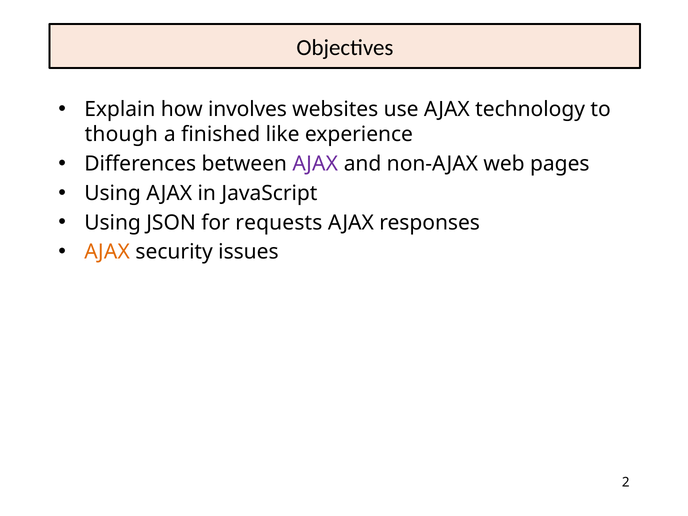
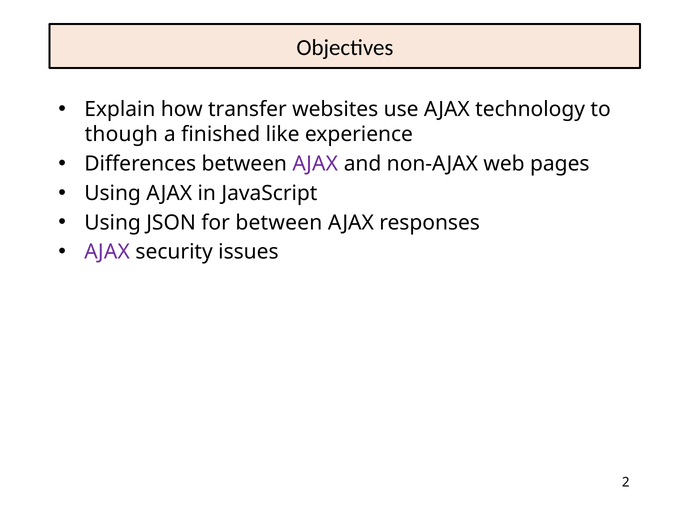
involves: involves -> transfer
for requests: requests -> between
AJAX at (107, 252) colour: orange -> purple
